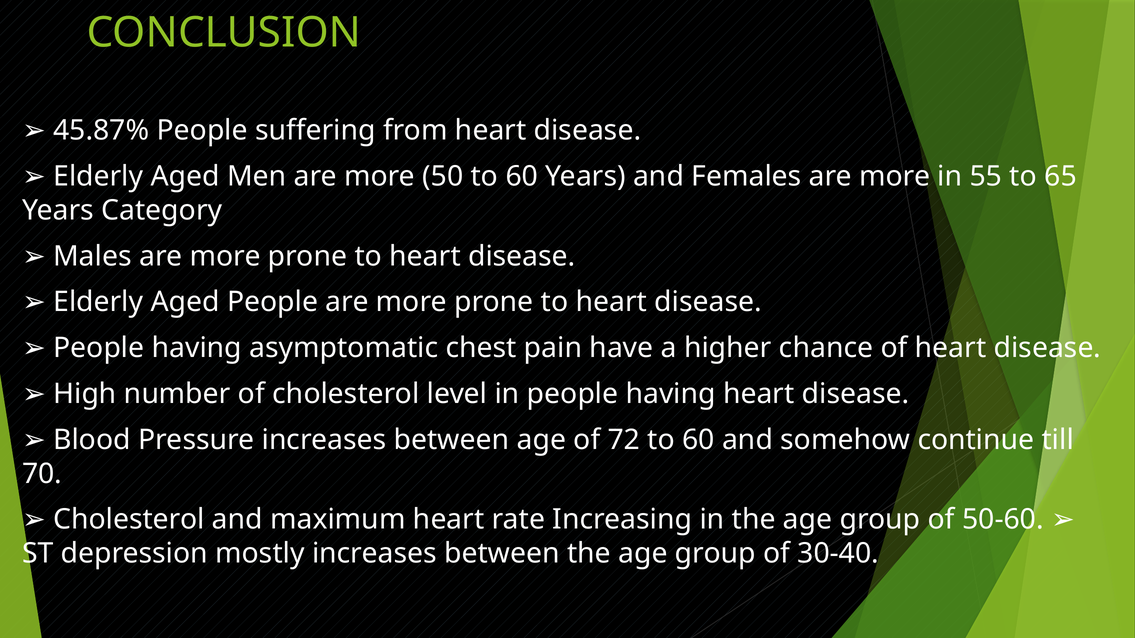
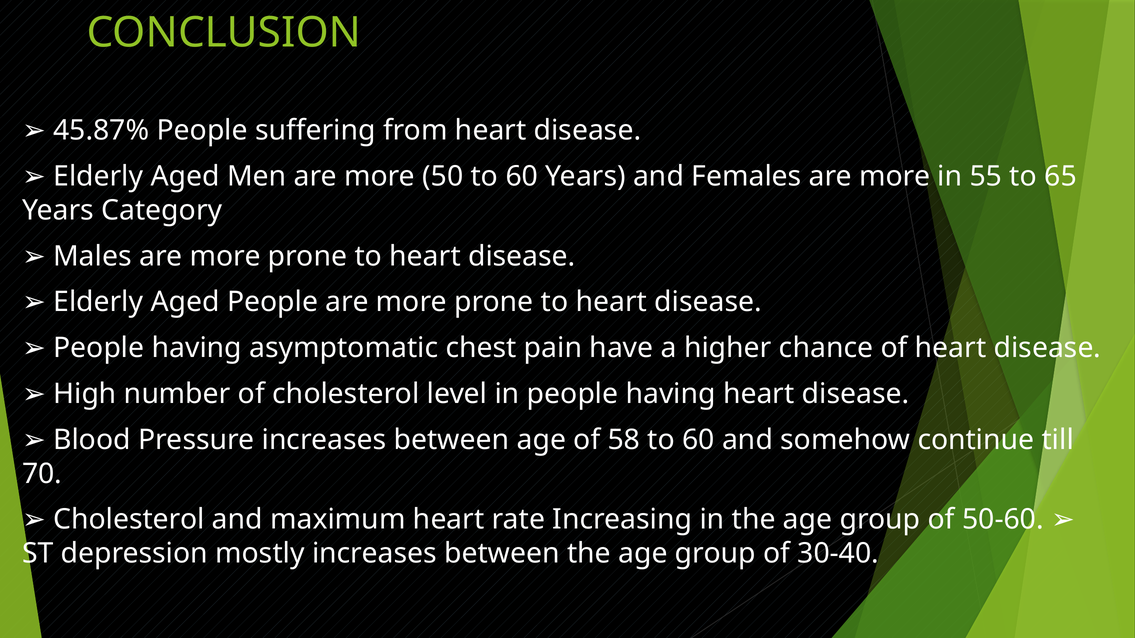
72: 72 -> 58
